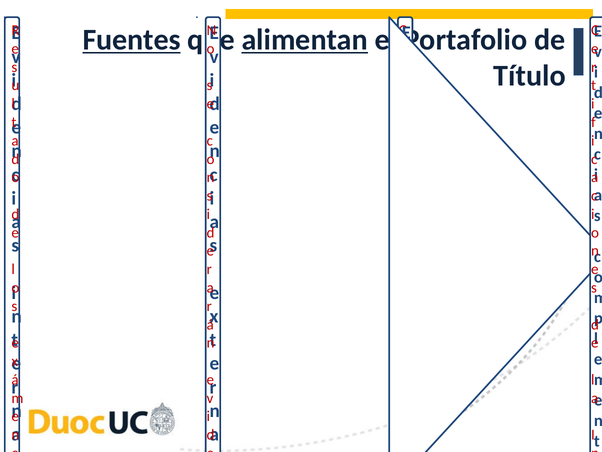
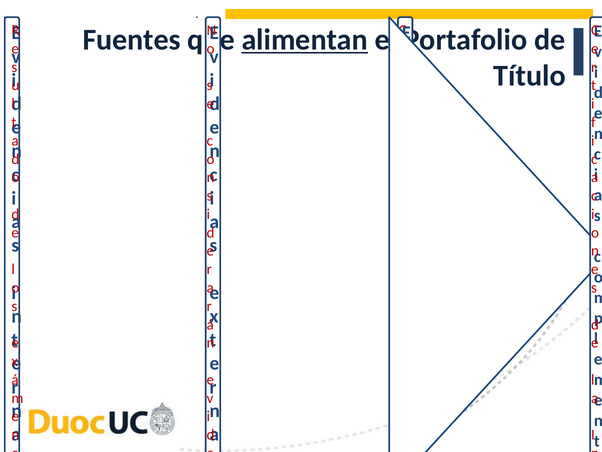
Fuentes underline: present -> none
